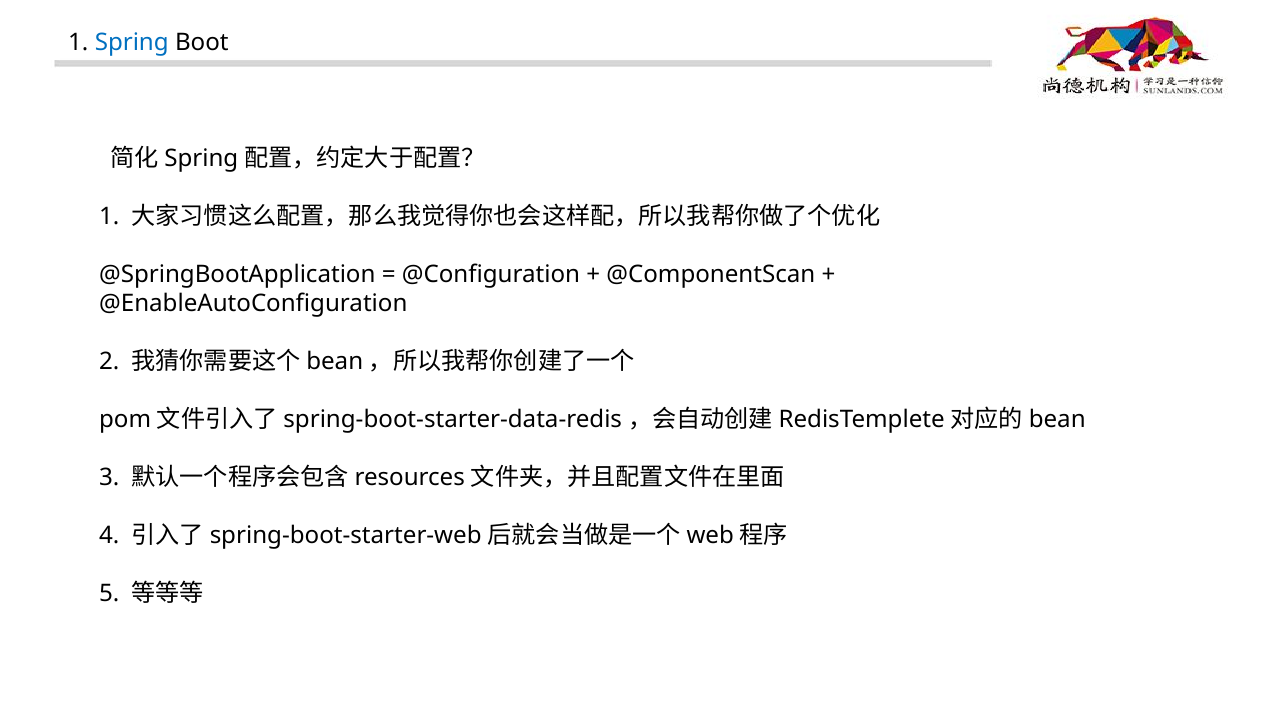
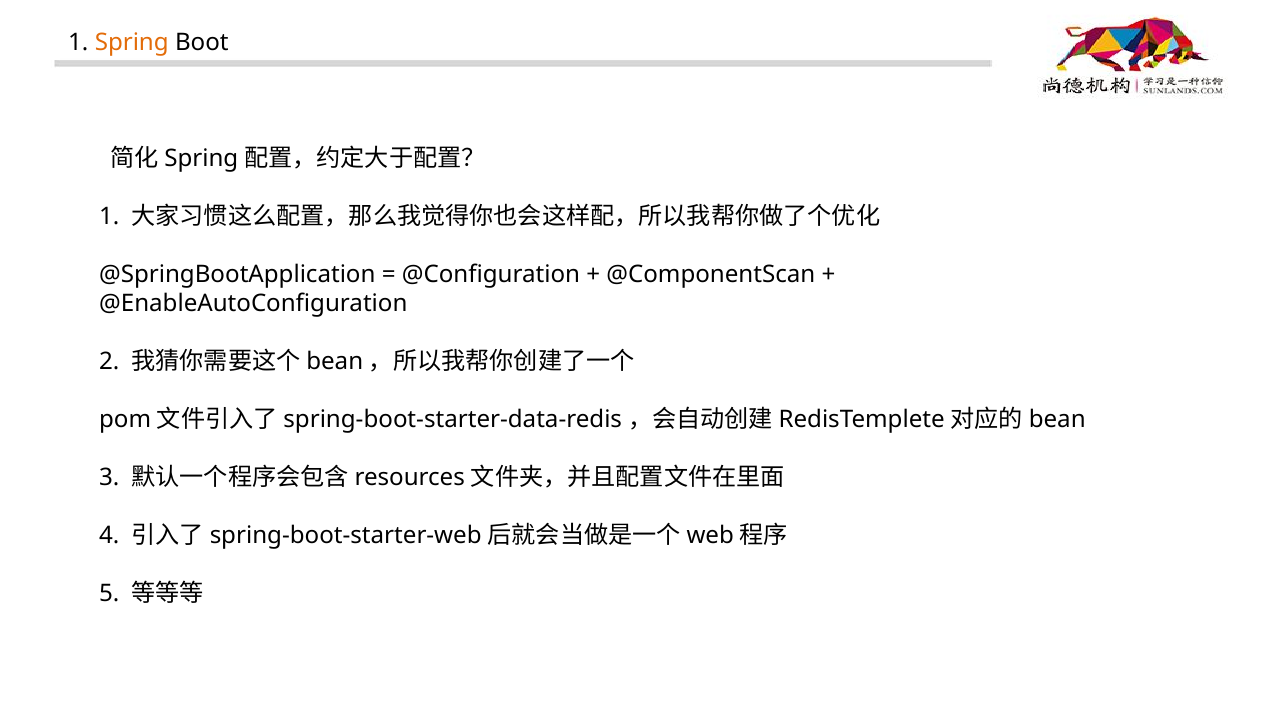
Spring colour: blue -> orange
